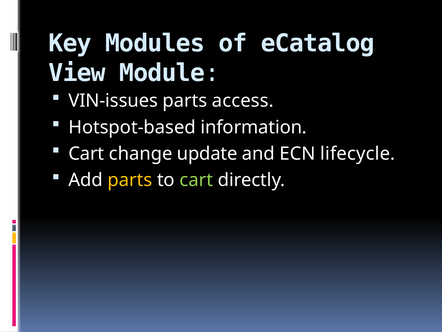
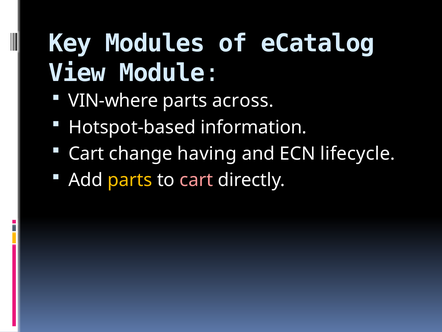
VIN-issues: VIN-issues -> VIN-where
access: access -> across
update: update -> having
cart at (196, 180) colour: light green -> pink
